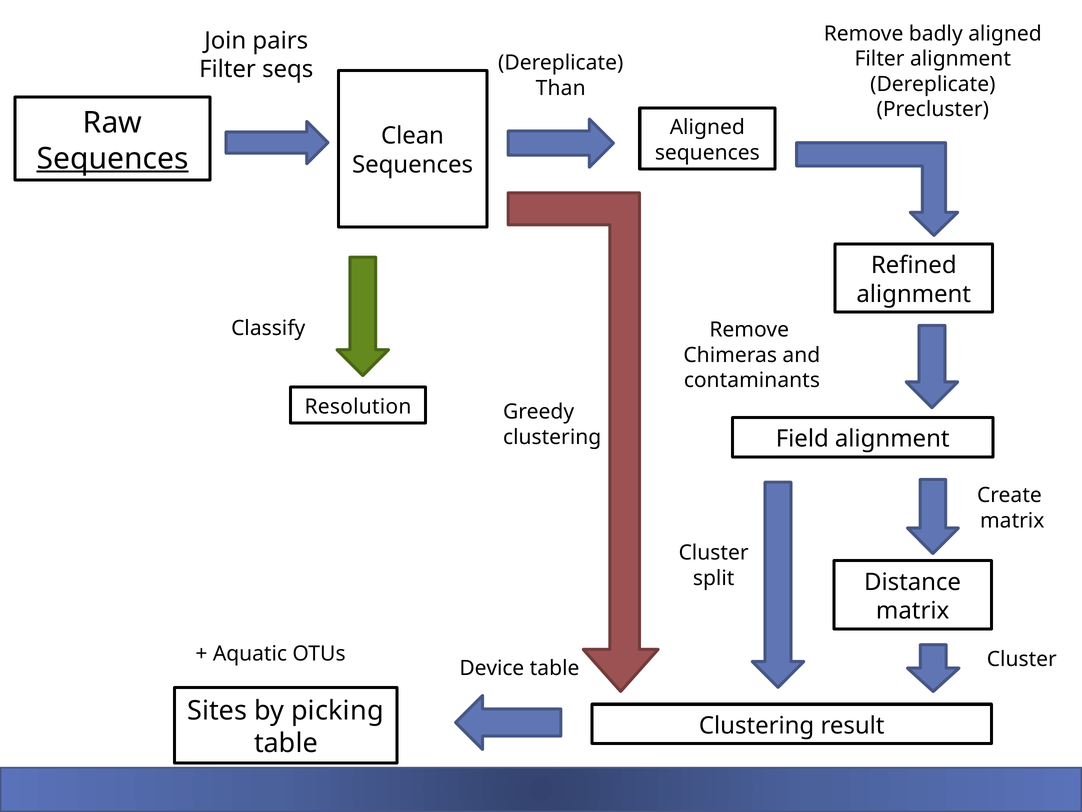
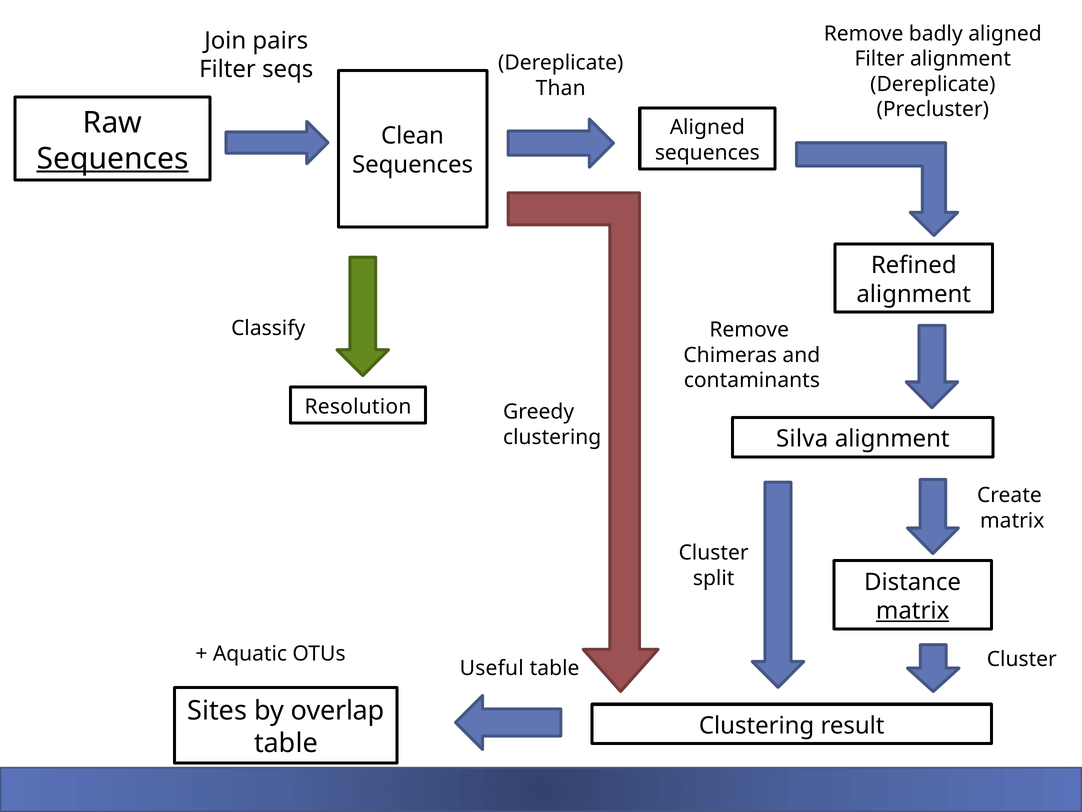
Field: Field -> Silva
matrix at (913, 611) underline: none -> present
Device: Device -> Useful
picking: picking -> overlap
